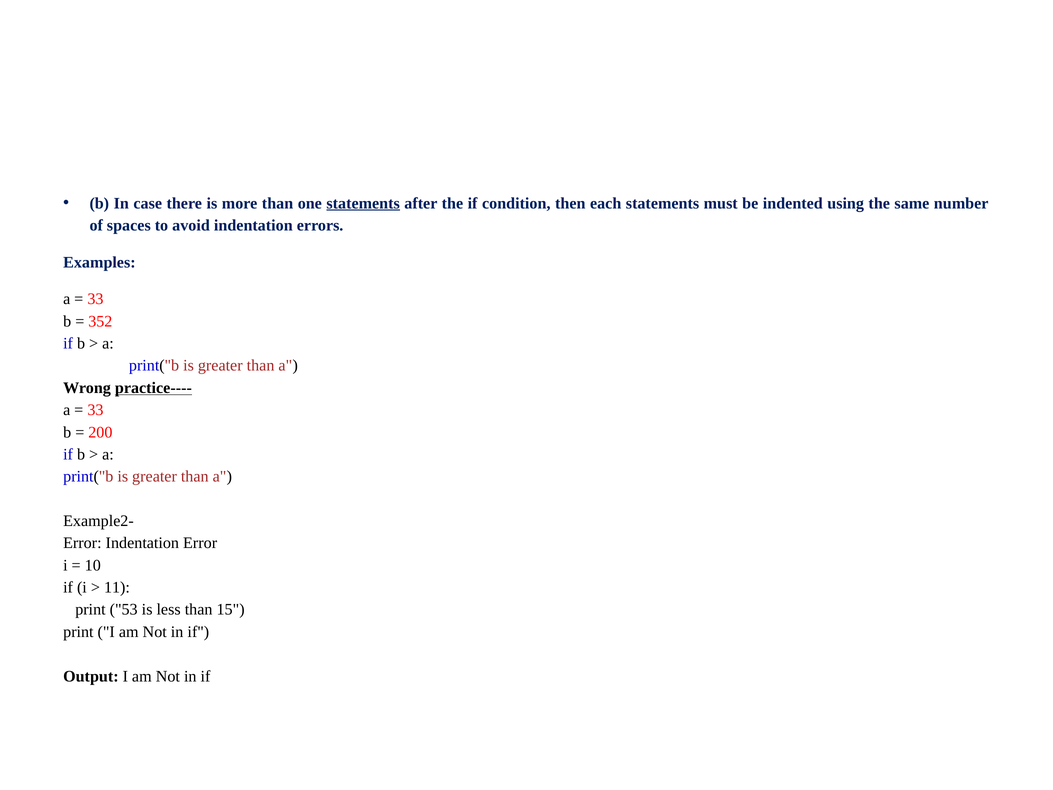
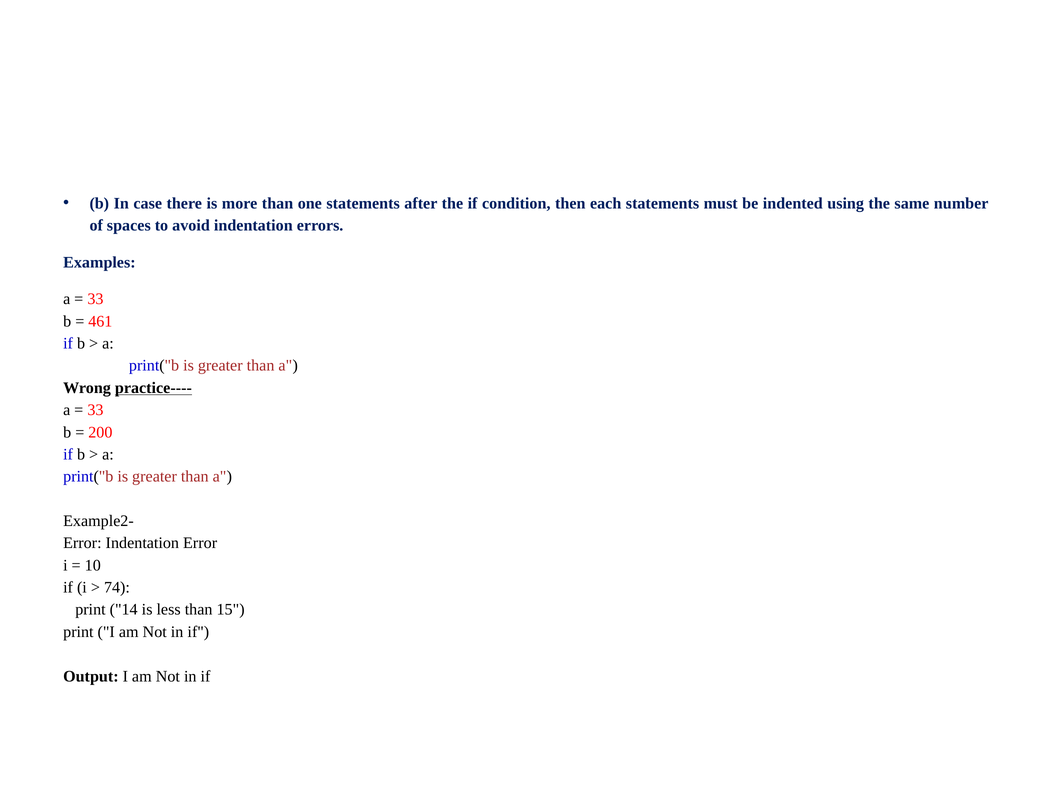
statements at (363, 203) underline: present -> none
352: 352 -> 461
11: 11 -> 74
53: 53 -> 14
